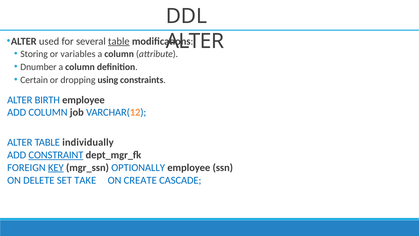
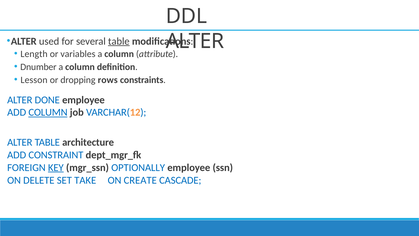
Storing: Storing -> Length
Certain: Certain -> Lesson
using: using -> rows
BIRTH: BIRTH -> DONE
COLUMN at (48, 112) underline: none -> present
individually: individually -> architecture
CONSTRAINT underline: present -> none
